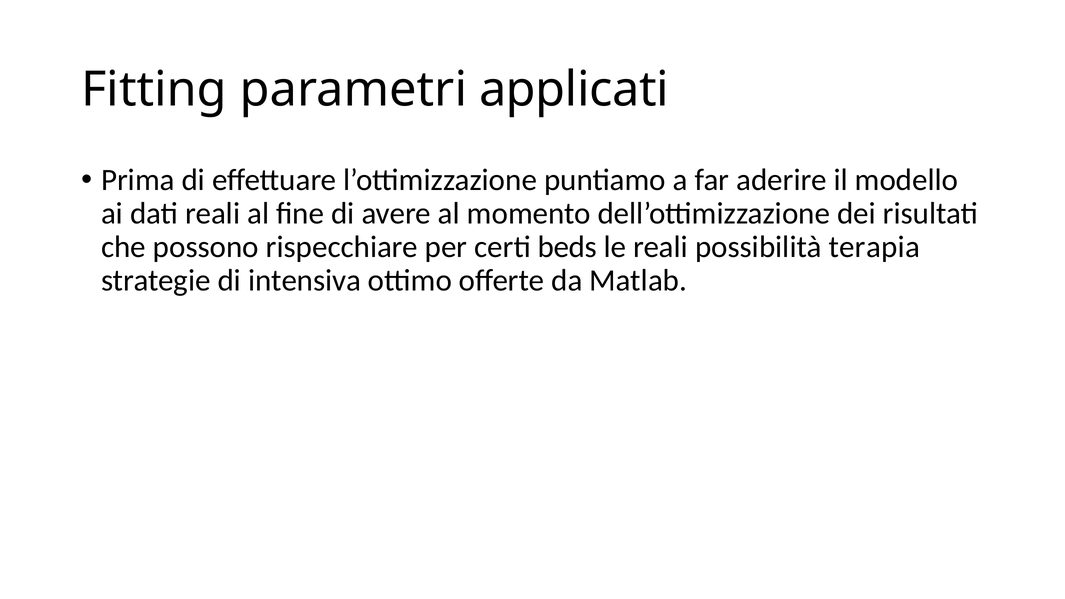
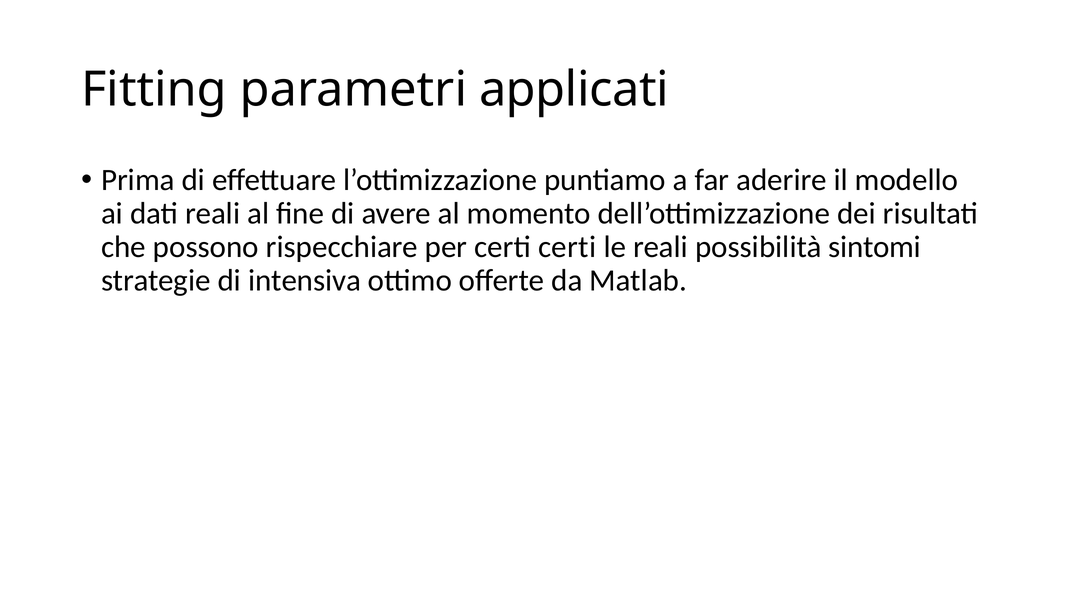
certi beds: beds -> certi
terapia: terapia -> sintomi
